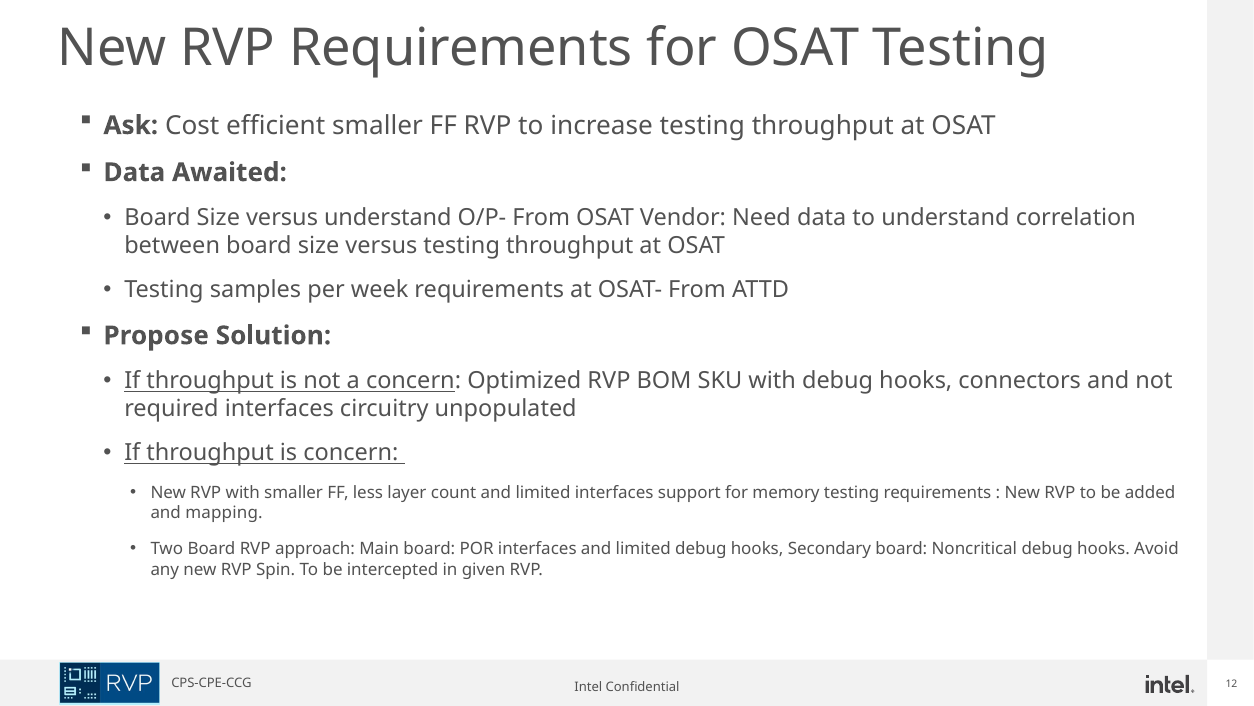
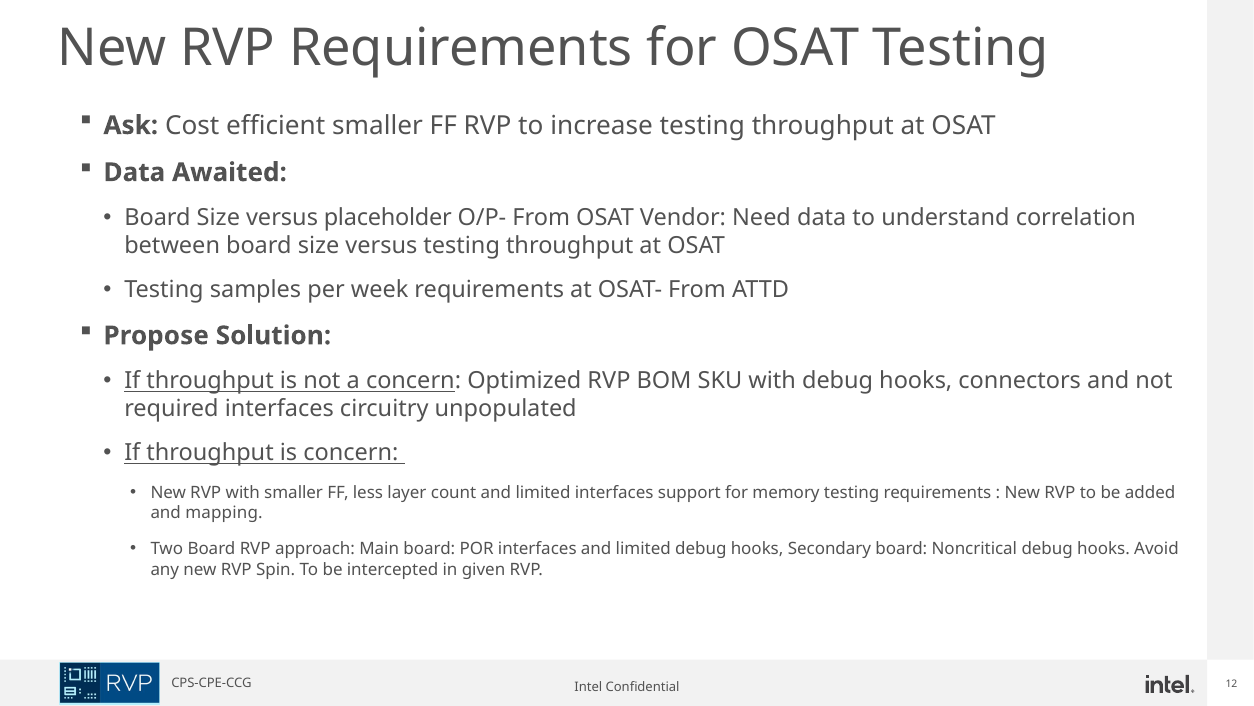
versus understand: understand -> placeholder
